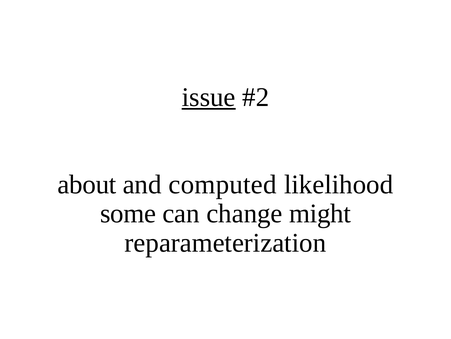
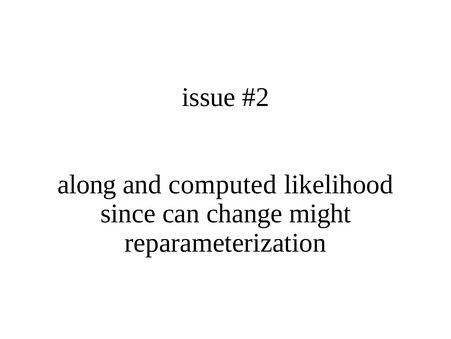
issue underline: present -> none
about: about -> along
some: some -> since
